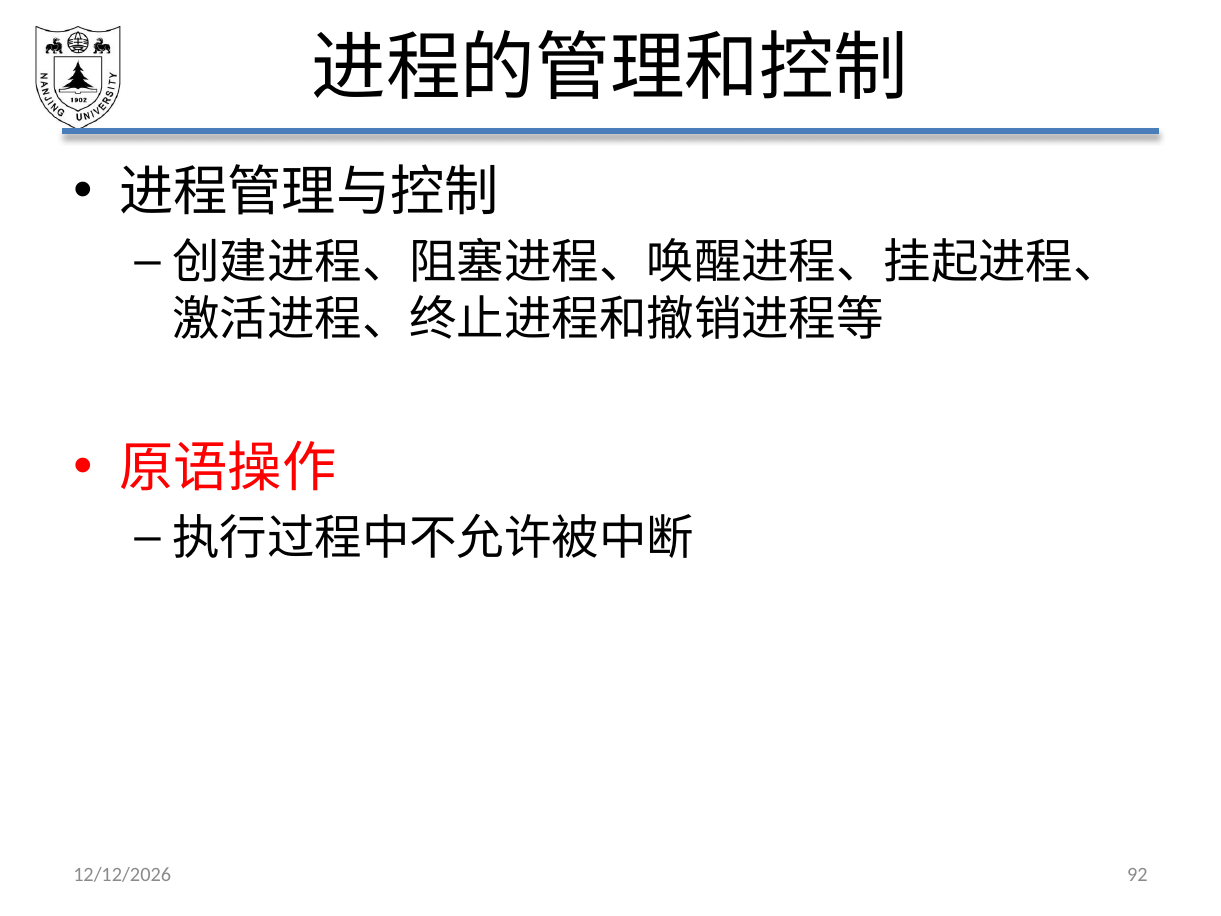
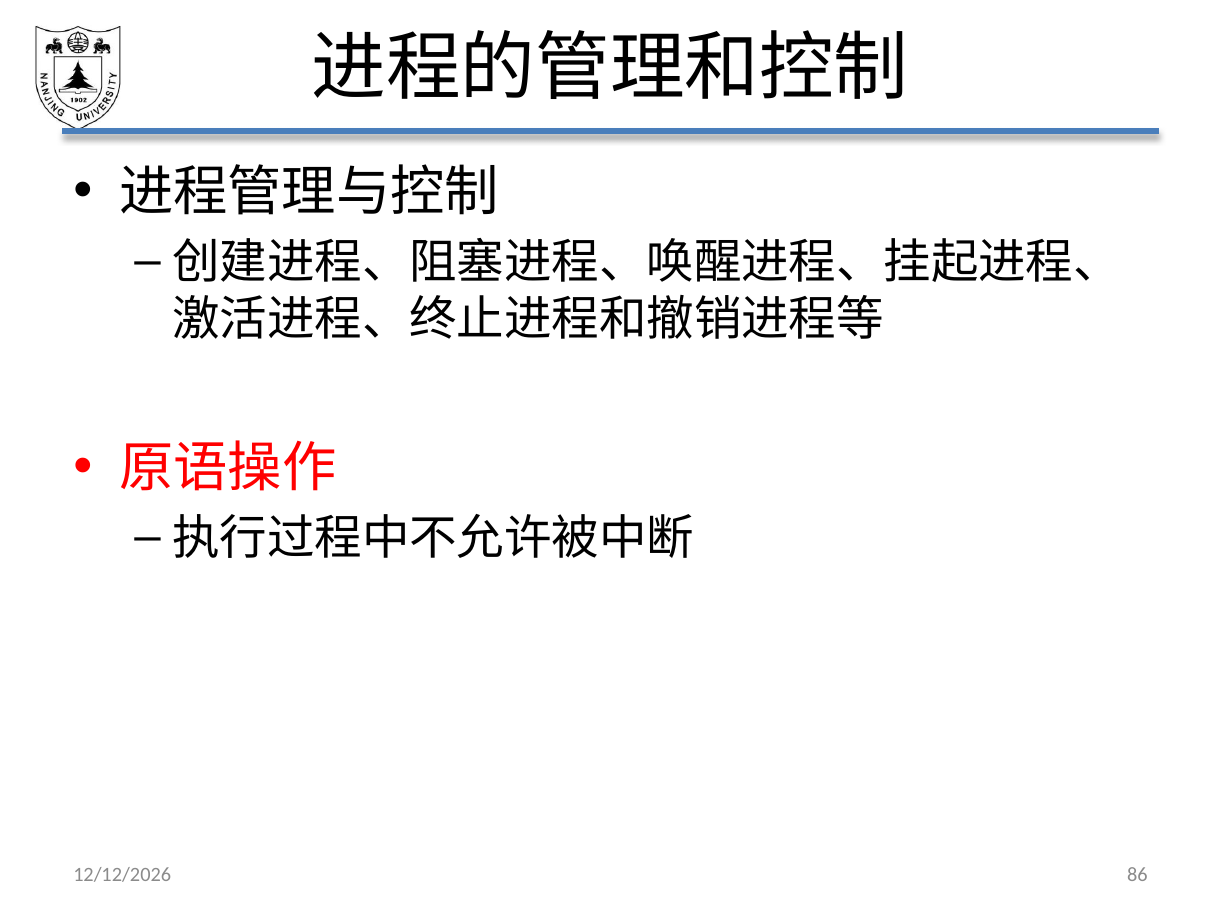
92: 92 -> 86
